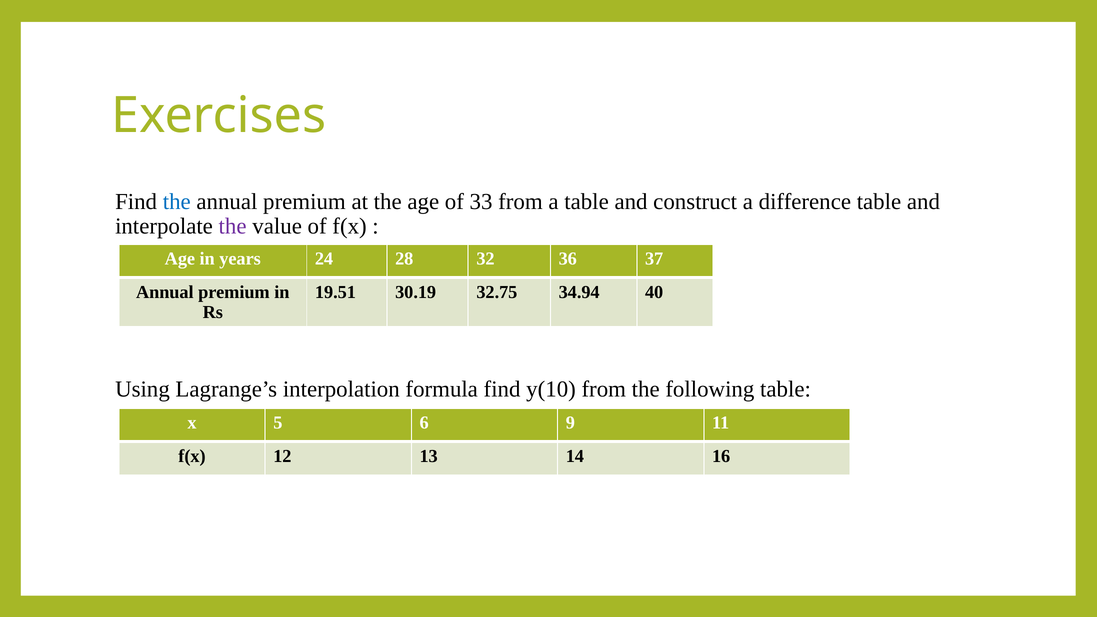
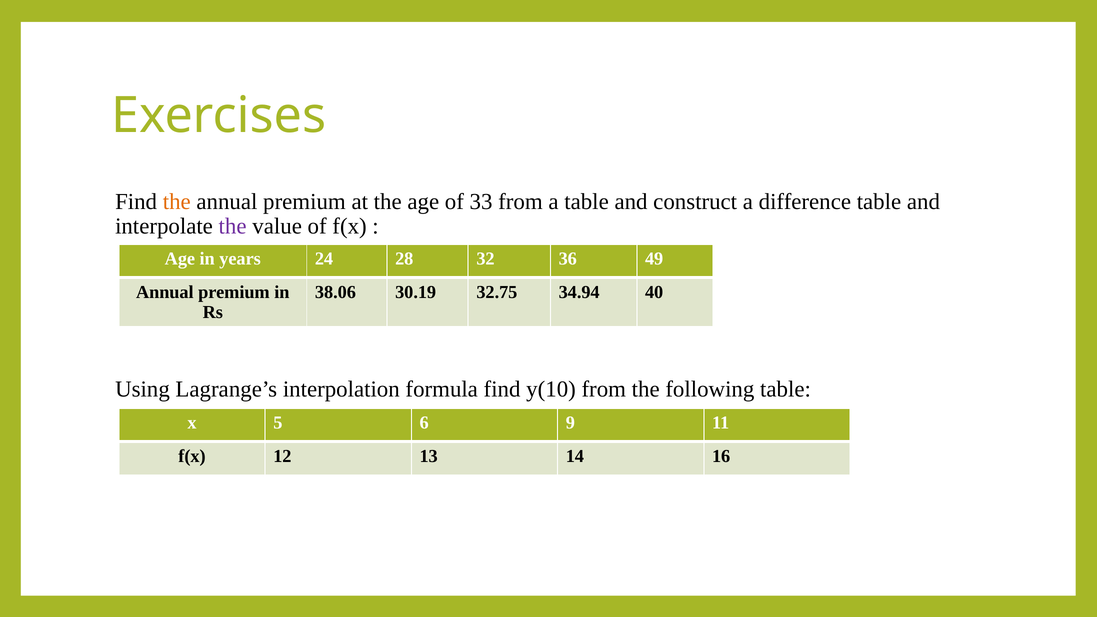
the at (177, 201) colour: blue -> orange
37: 37 -> 49
19.51: 19.51 -> 38.06
